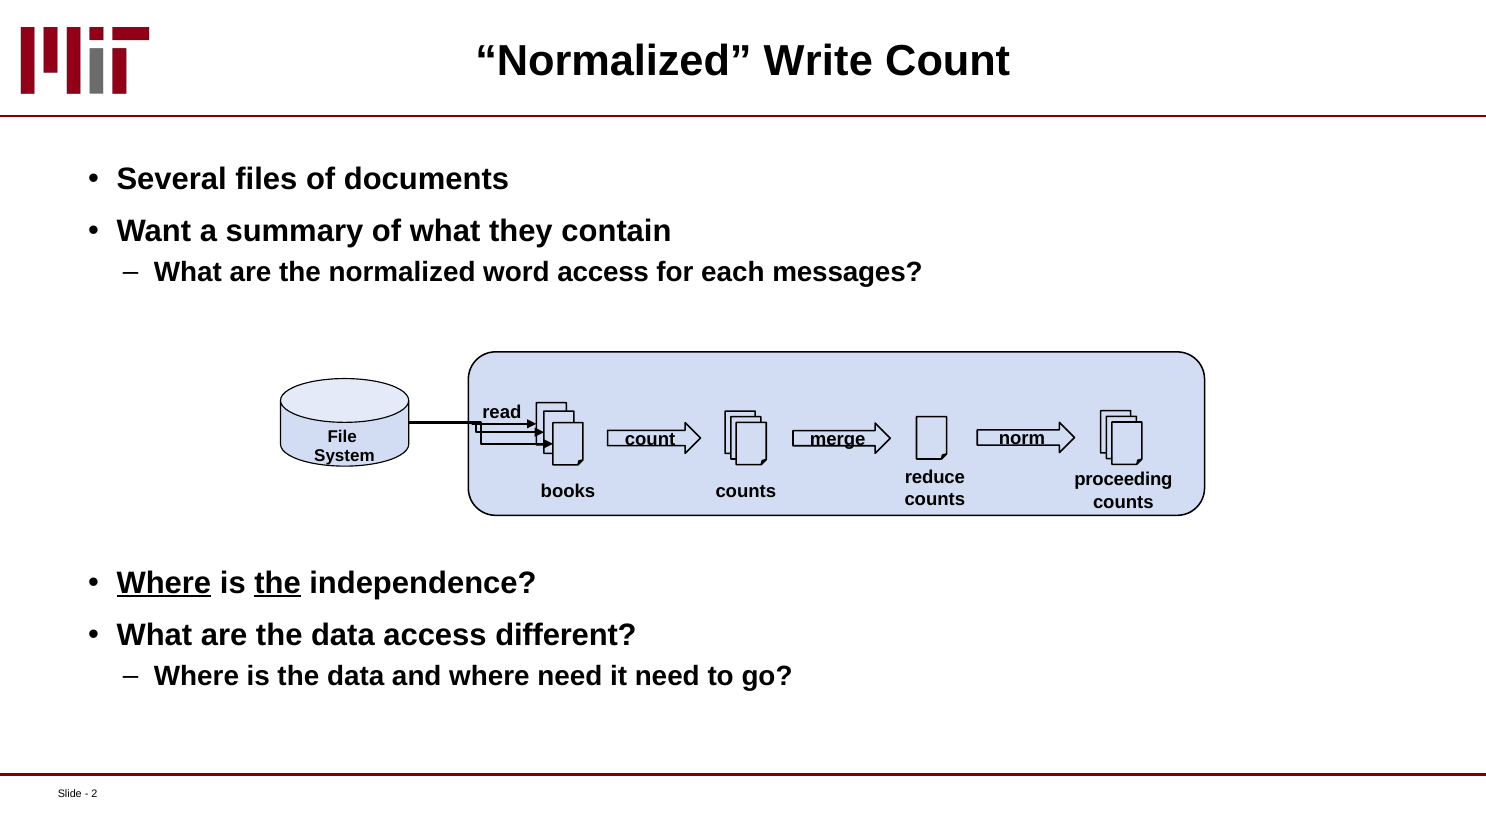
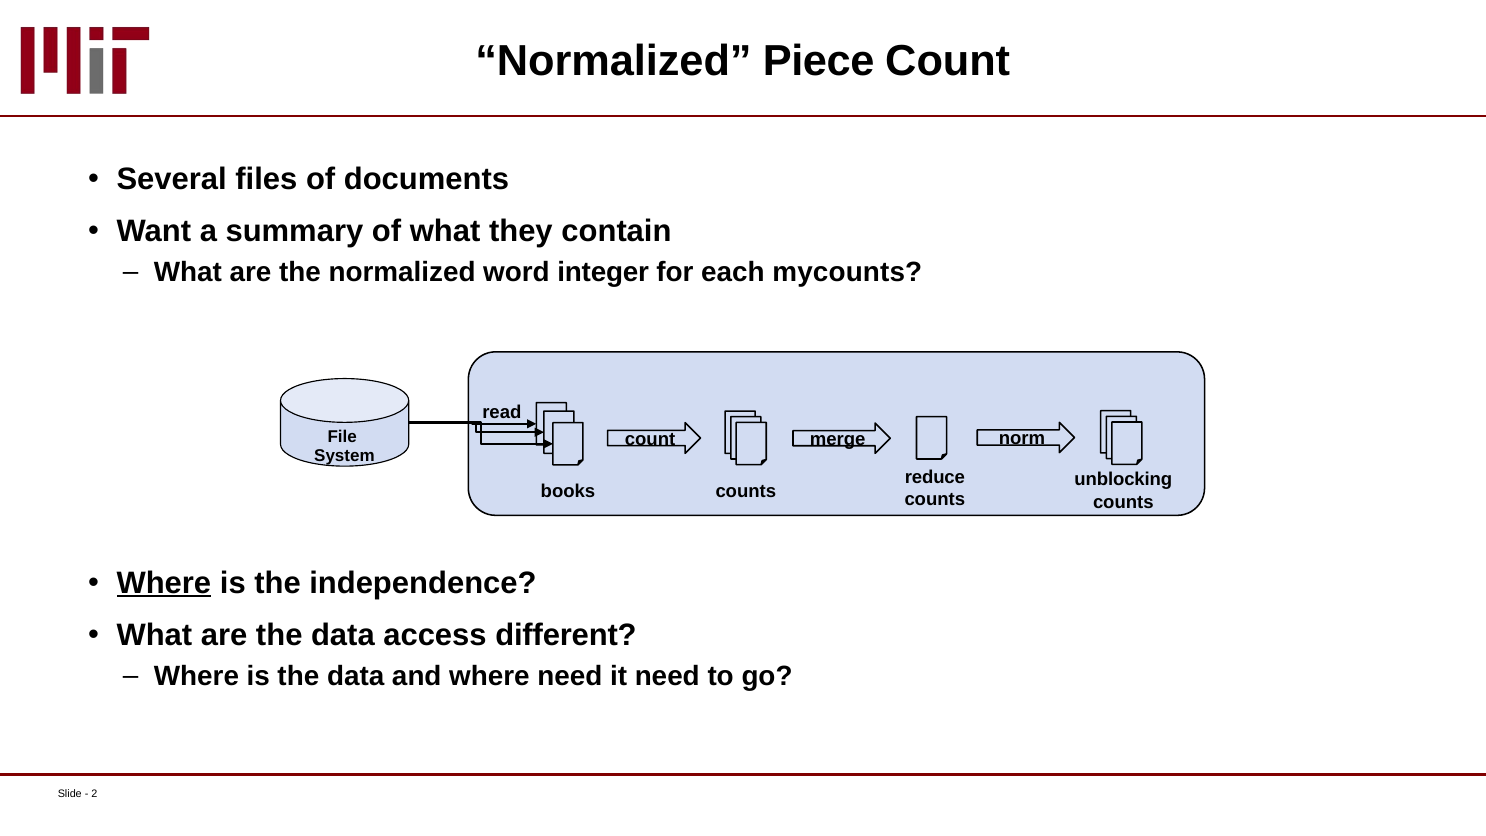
Write: Write -> Piece
word access: access -> integer
messages: messages -> mycounts
proceeding: proceeding -> unblocking
the at (278, 583) underline: present -> none
